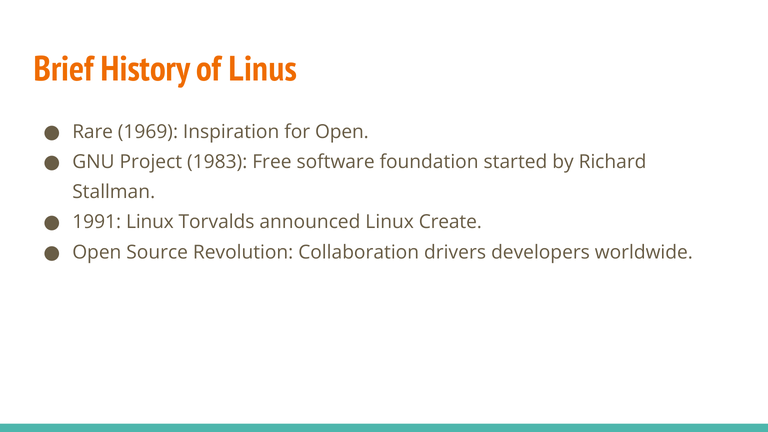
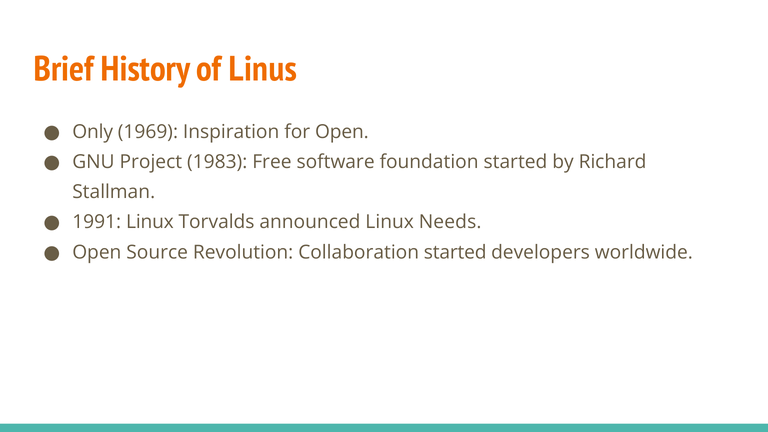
Rare: Rare -> Only
Create: Create -> Needs
Collaboration drivers: drivers -> started
